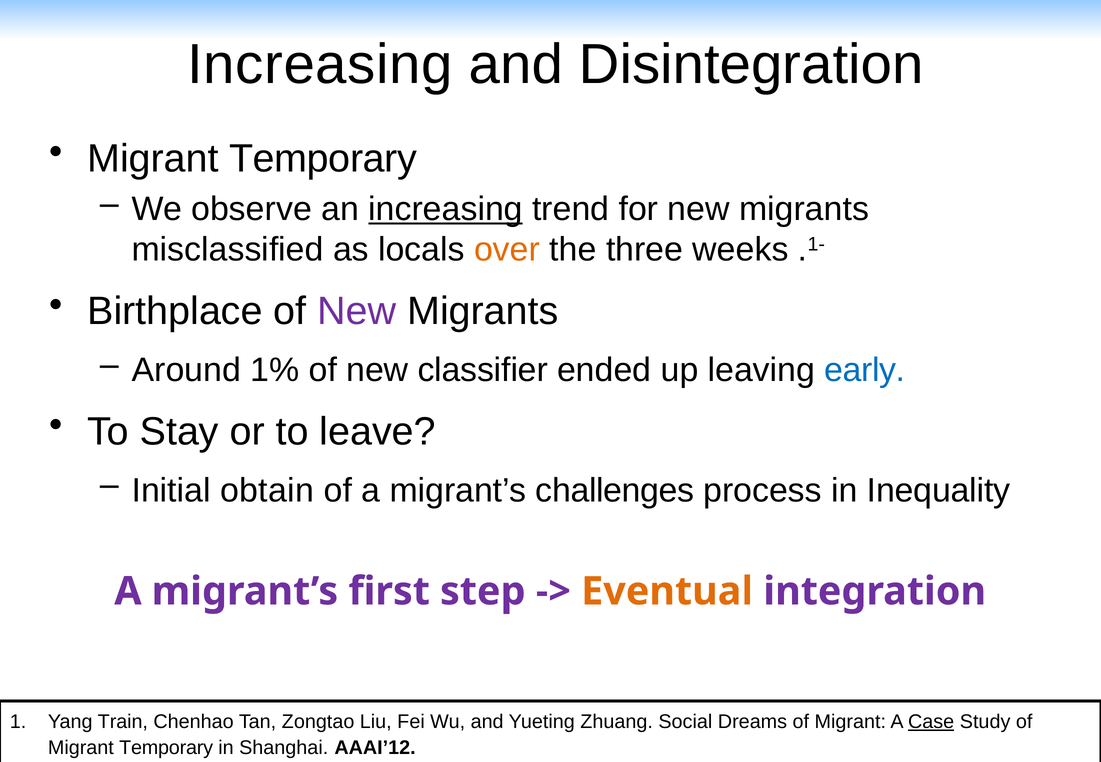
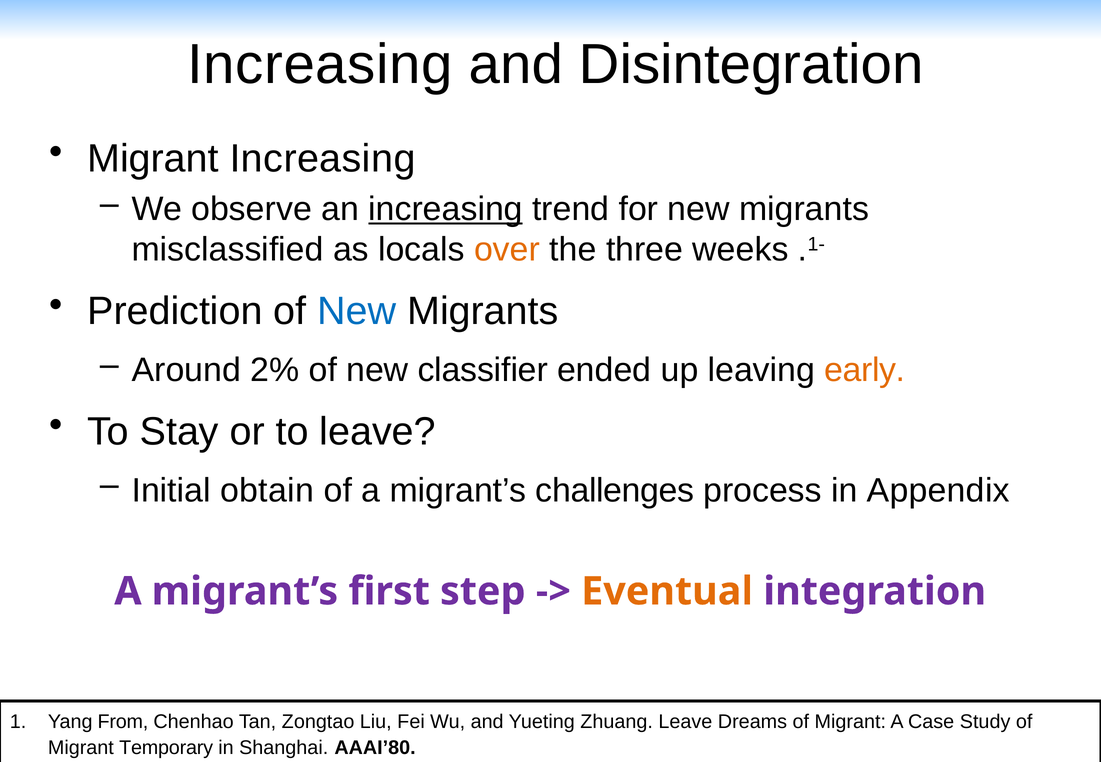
Temporary at (323, 159): Temporary -> Increasing
Birthplace: Birthplace -> Prediction
New at (357, 312) colour: purple -> blue
1%: 1% -> 2%
early colour: blue -> orange
Inequality: Inequality -> Appendix
Train: Train -> From
Zhuang Social: Social -> Leave
Case underline: present -> none
AAAI’12: AAAI’12 -> AAAI’80
